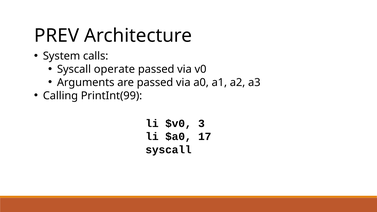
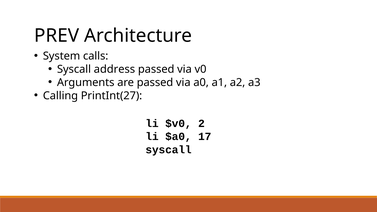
operate: operate -> address
PrintInt(99: PrintInt(99 -> PrintInt(27
3: 3 -> 2
